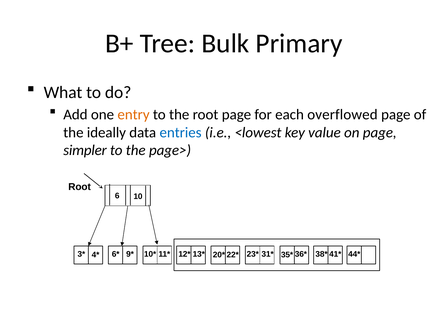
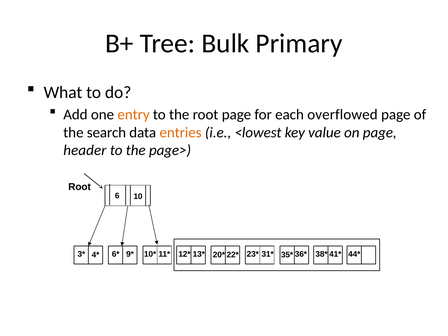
ideally: ideally -> search
entries colour: blue -> orange
simpler: simpler -> header
